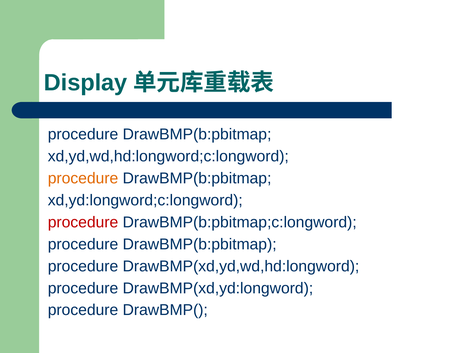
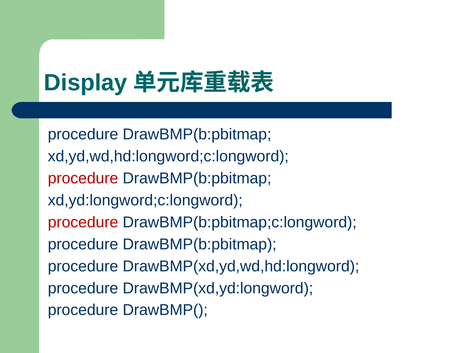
procedure at (83, 178) colour: orange -> red
